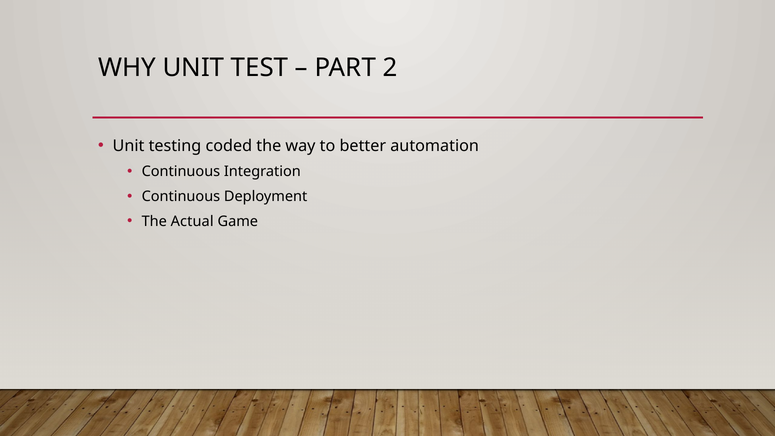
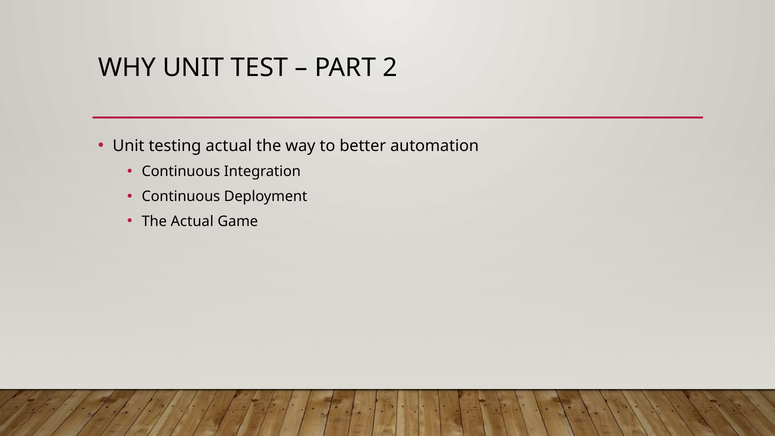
testing coded: coded -> actual
